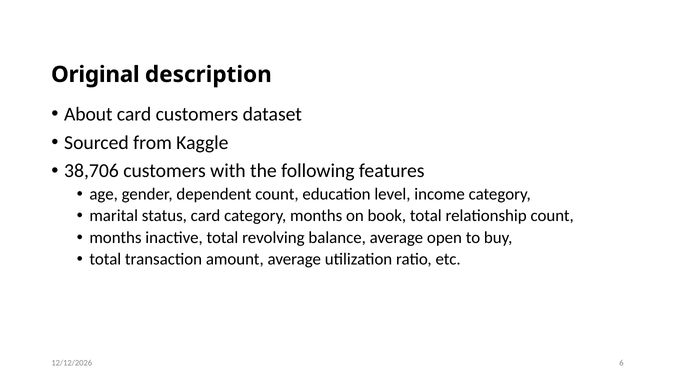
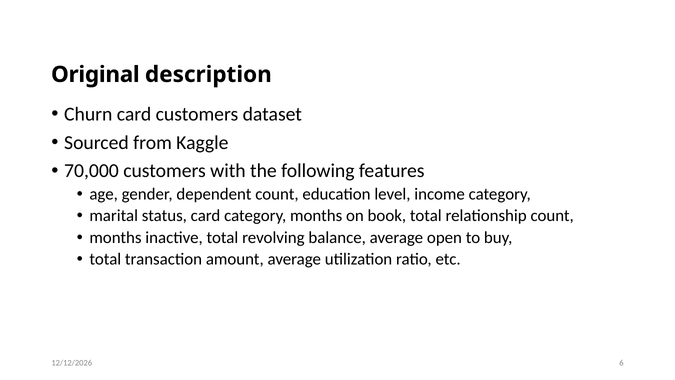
About: About -> Churn
38,706: 38,706 -> 70,000
